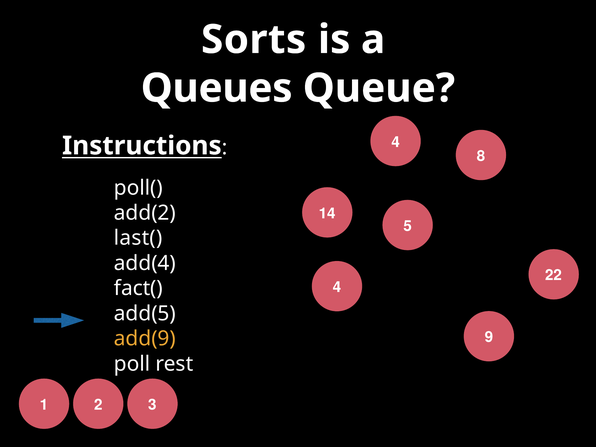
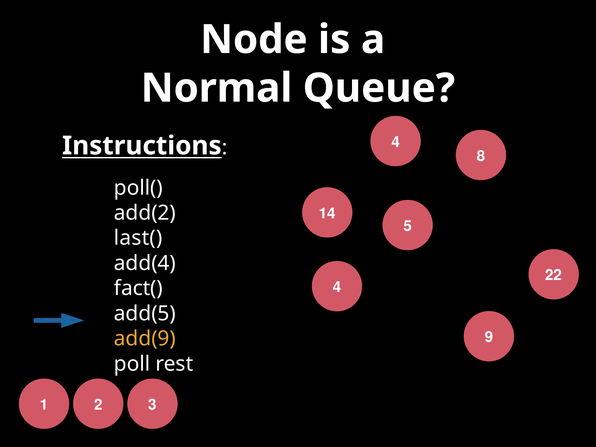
Sorts: Sorts -> Node
Queues: Queues -> Normal
